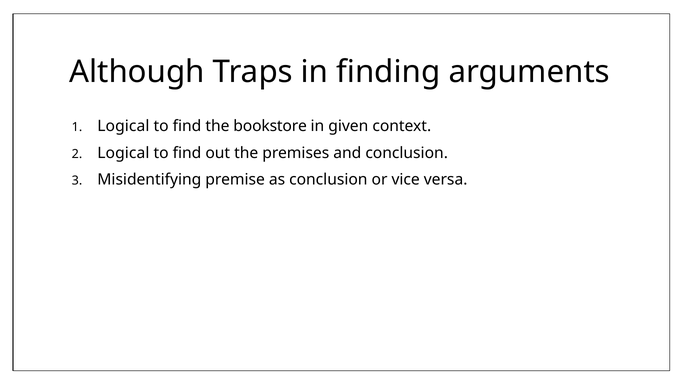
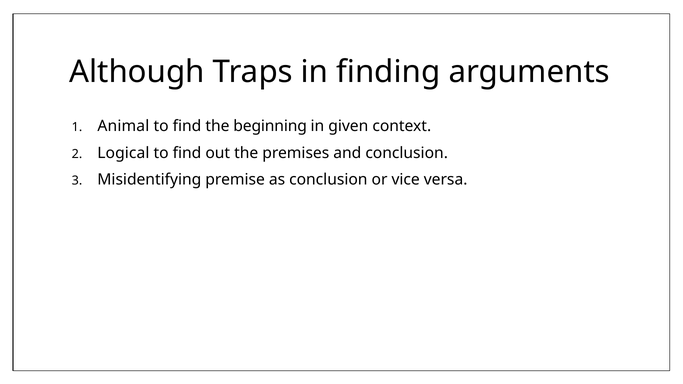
Logical at (123, 126): Logical -> Animal
bookstore: bookstore -> beginning
